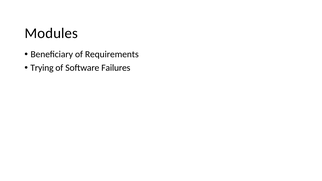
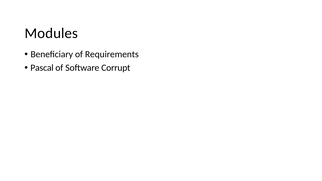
Trying: Trying -> Pascal
Failures: Failures -> Corrupt
